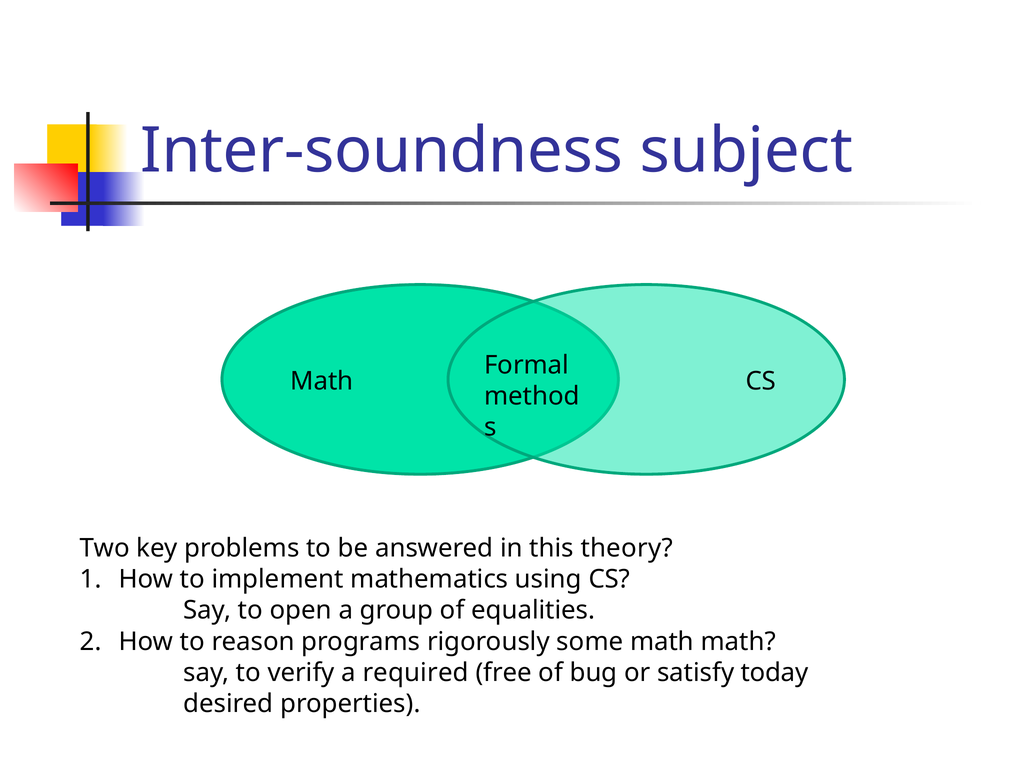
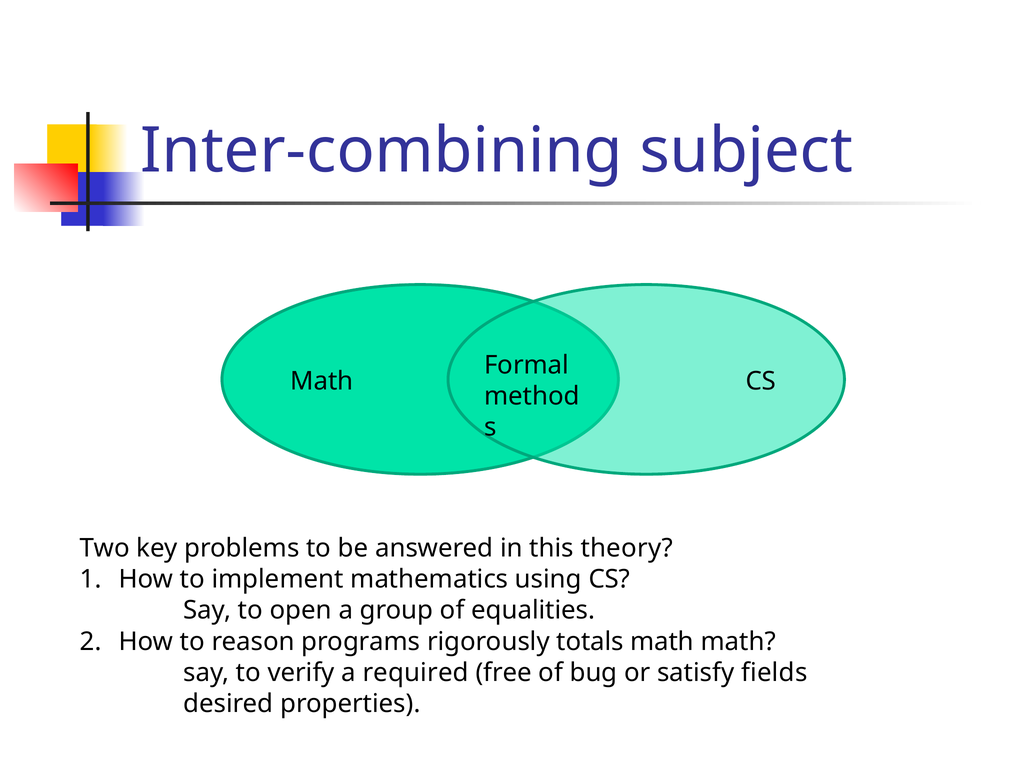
Inter-soundness: Inter-soundness -> Inter-combining
some: some -> totals
today: today -> fields
